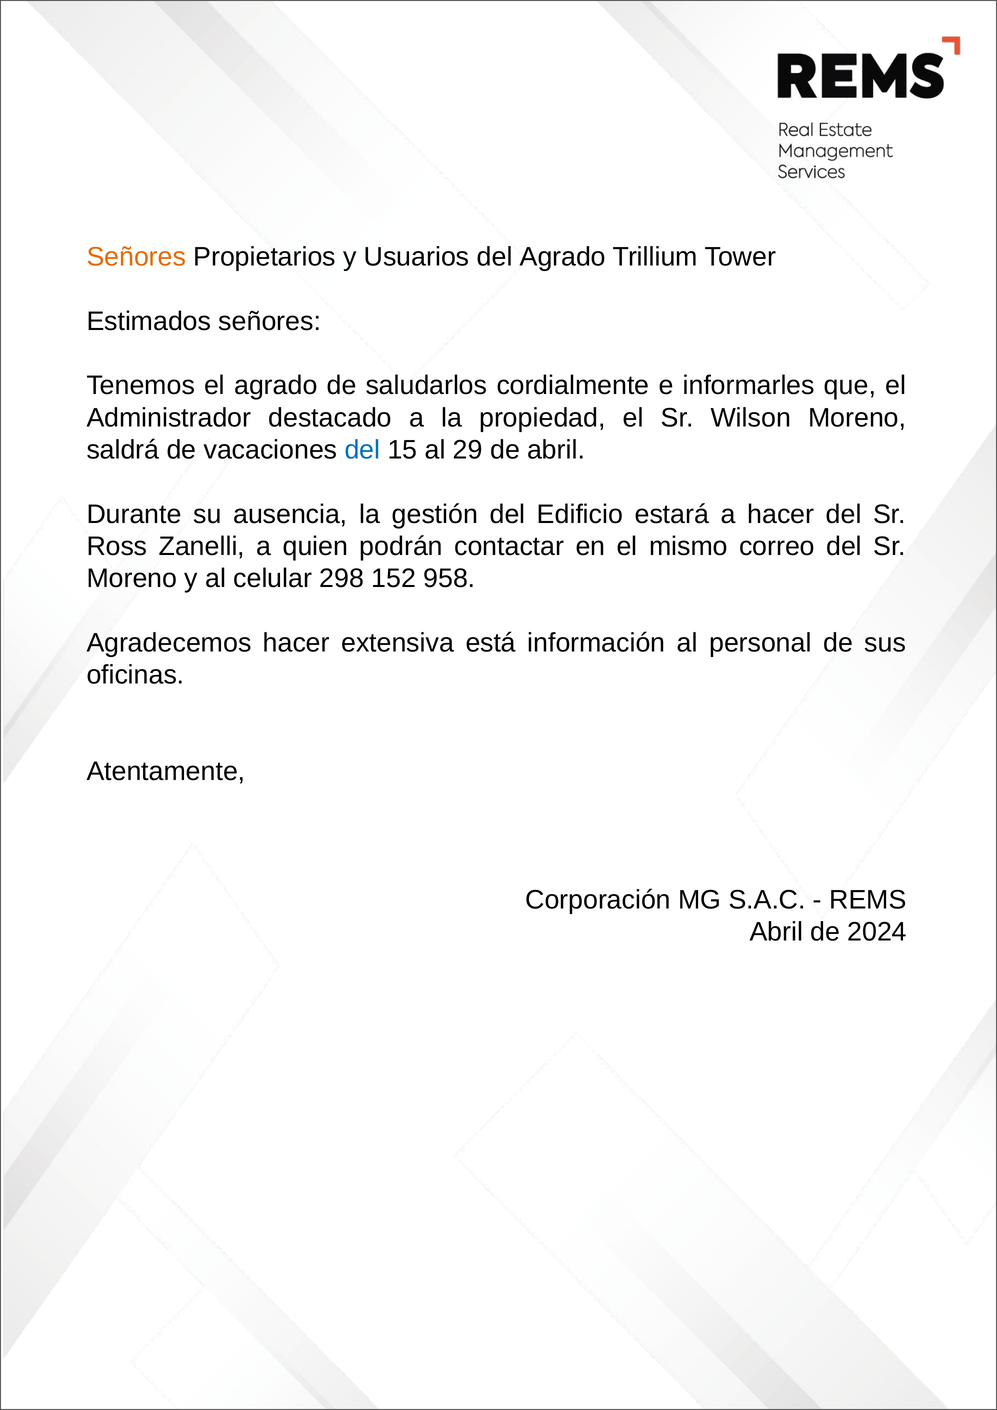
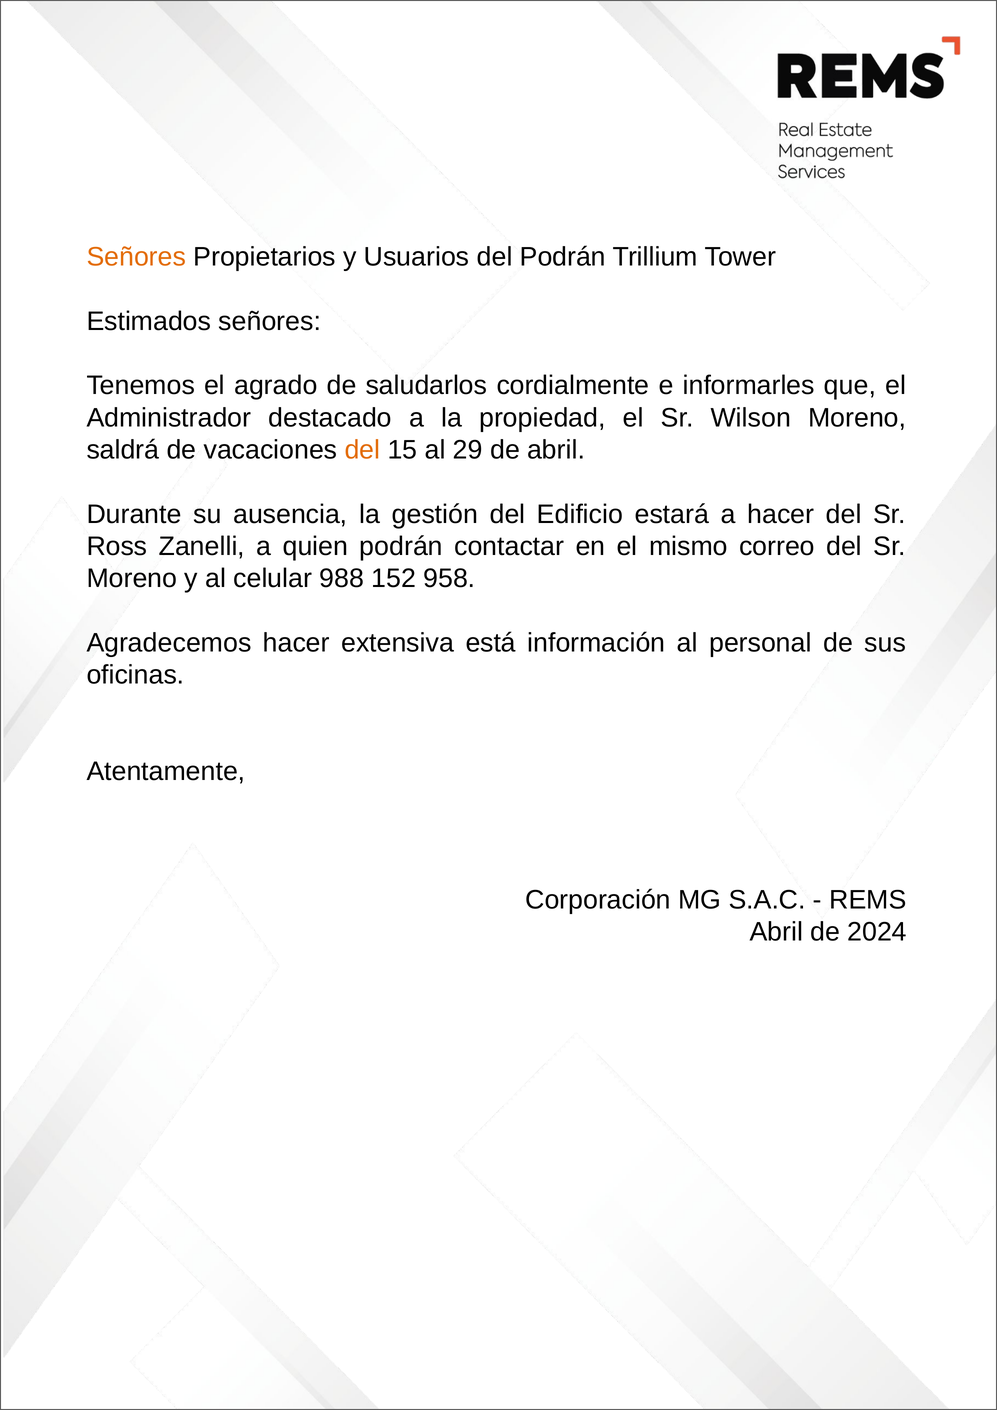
del Agrado: Agrado -> Podrán
del at (362, 450) colour: blue -> orange
298: 298 -> 988
